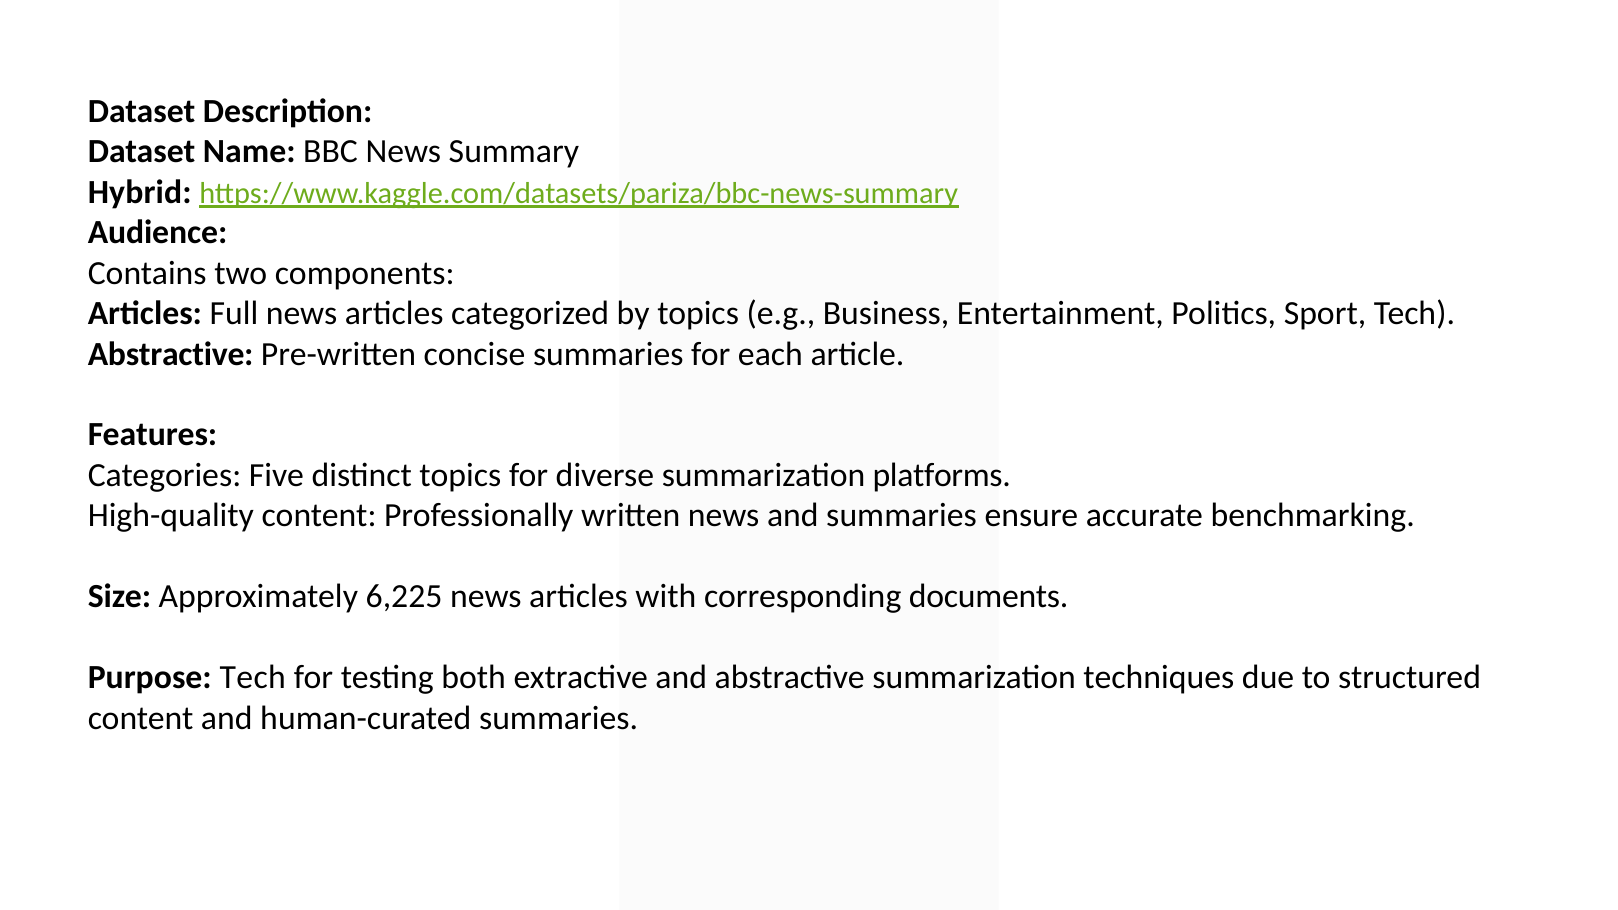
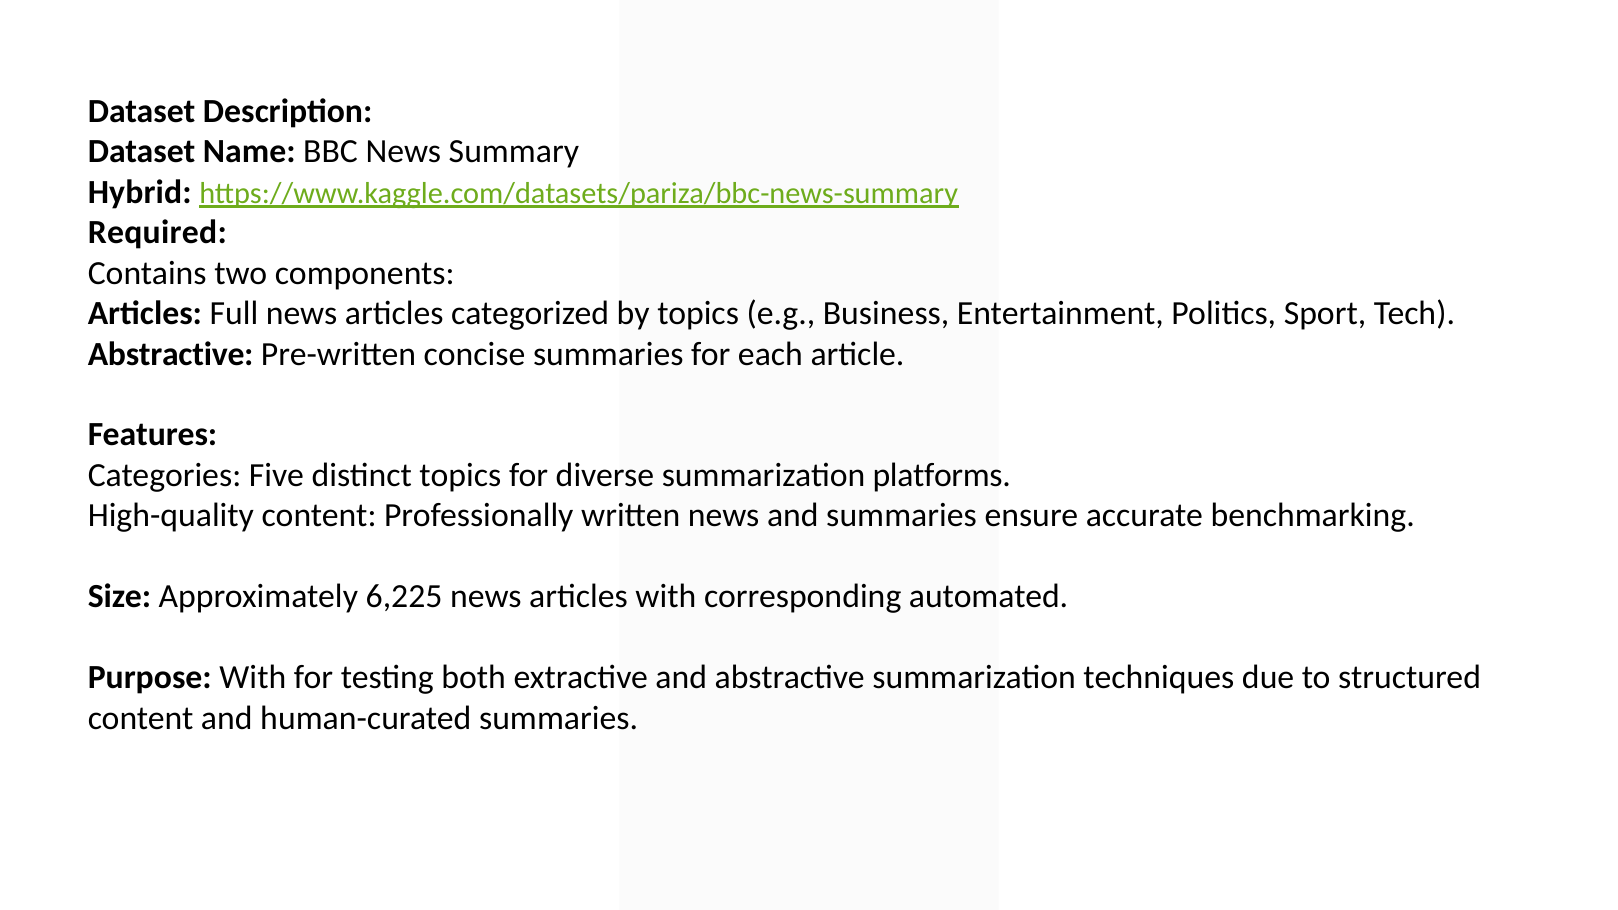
Audience: Audience -> Required
documents: documents -> automated
Purpose Tech: Tech -> With
